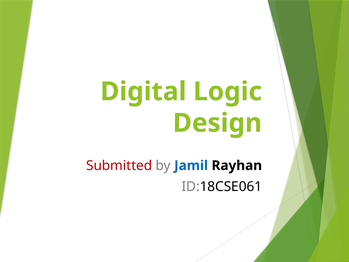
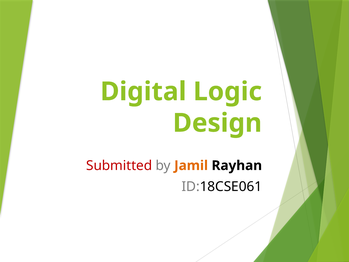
Jamil colour: blue -> orange
